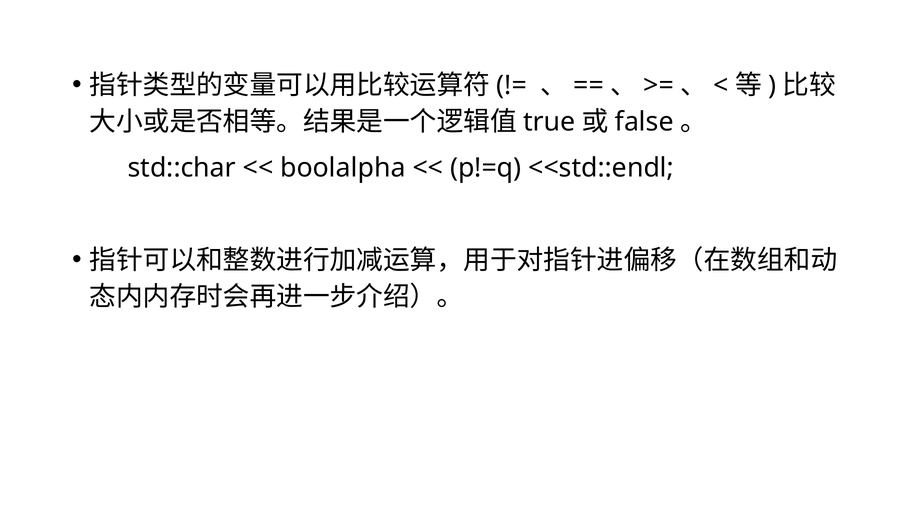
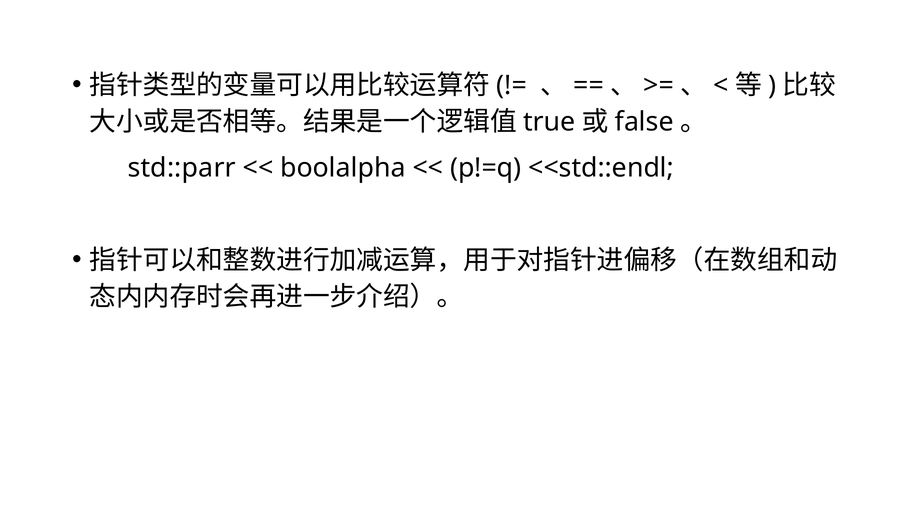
std::char: std::char -> std::parr
